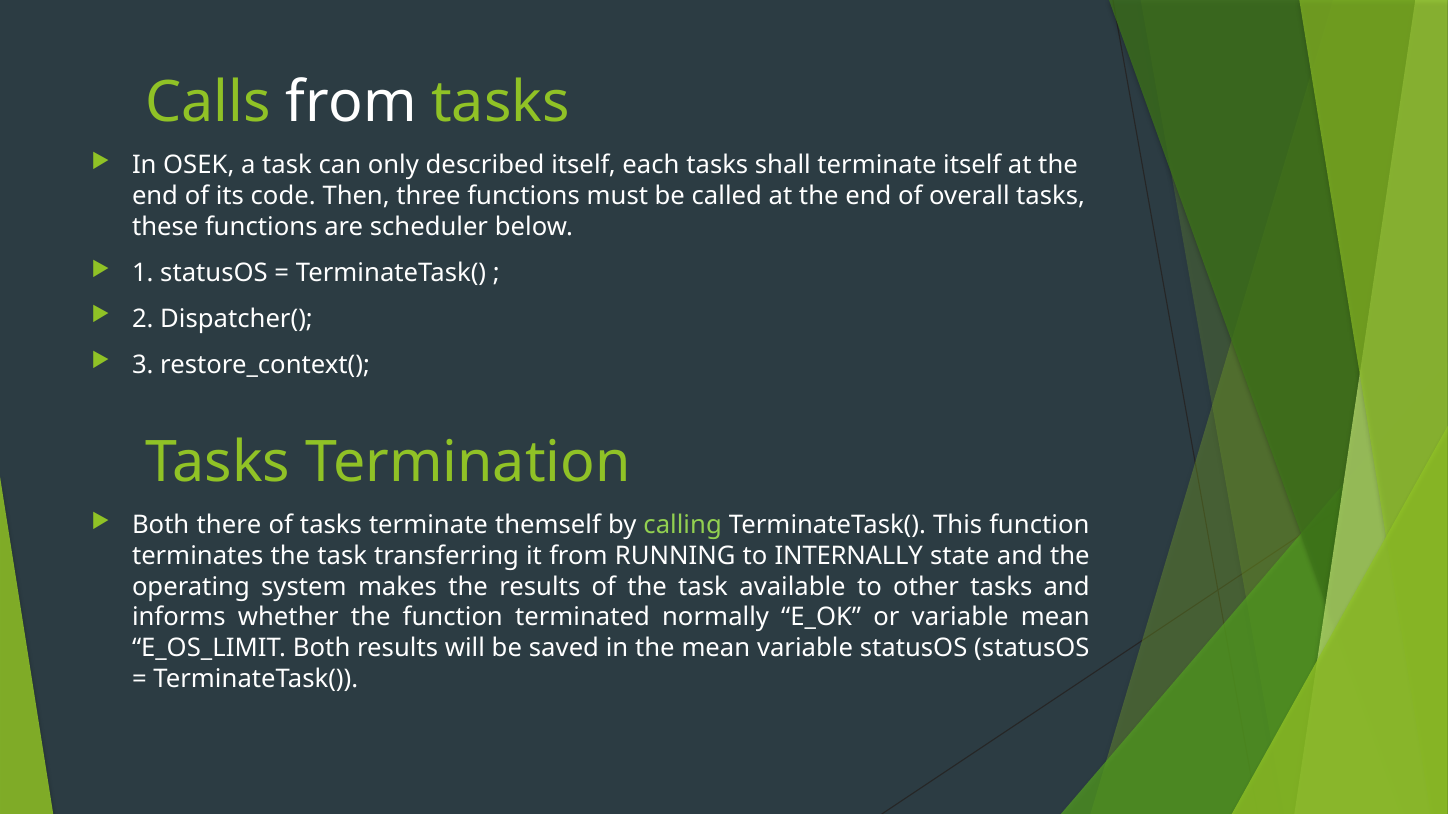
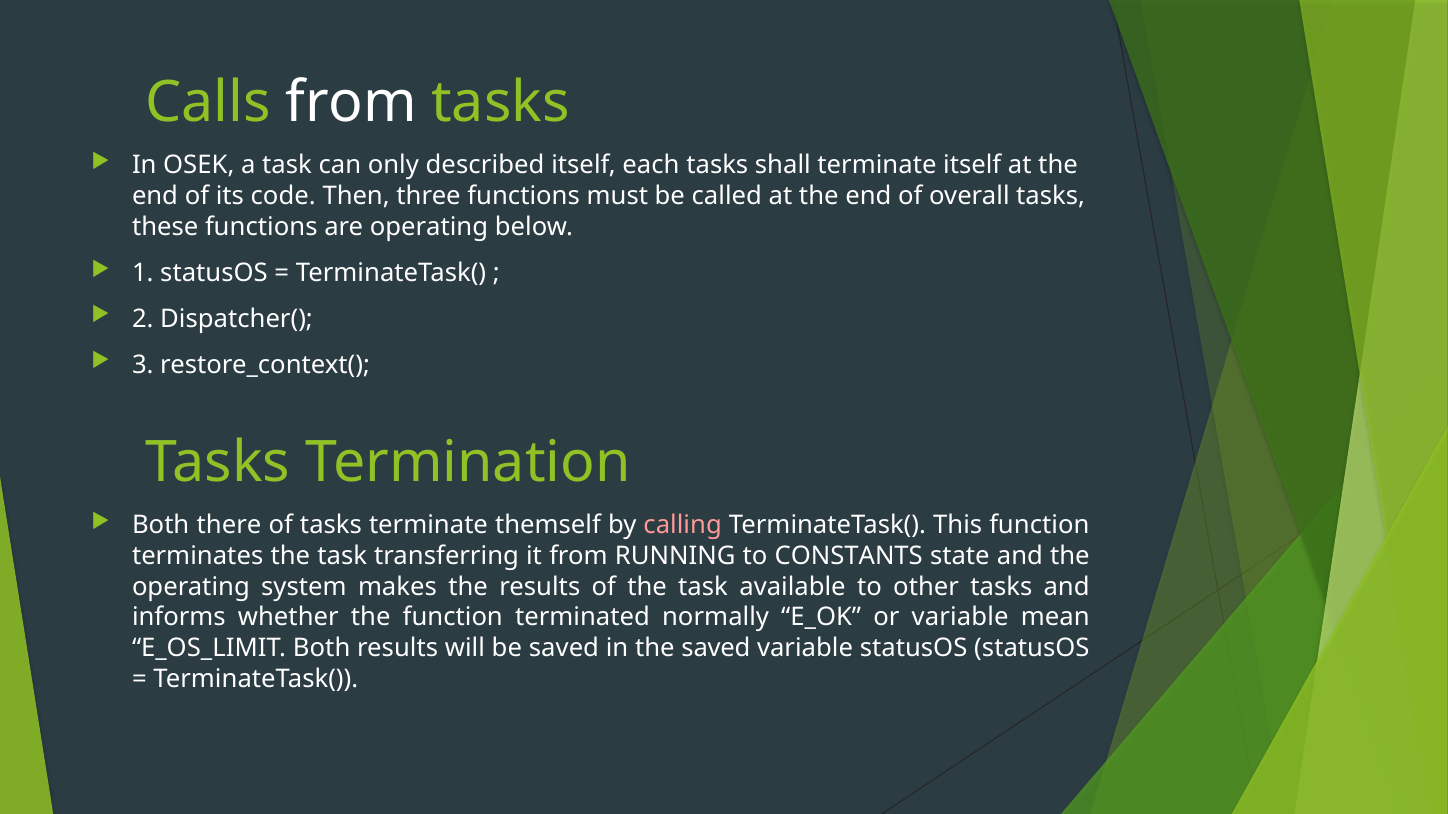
are scheduler: scheduler -> operating
calling colour: light green -> pink
INTERNALLY: INTERNALLY -> CONSTANTS
the mean: mean -> saved
